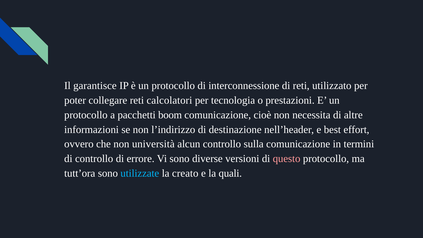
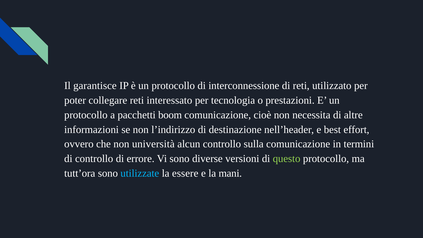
calcolatori: calcolatori -> interessato
questo colour: pink -> light green
creato: creato -> essere
quali: quali -> mani
